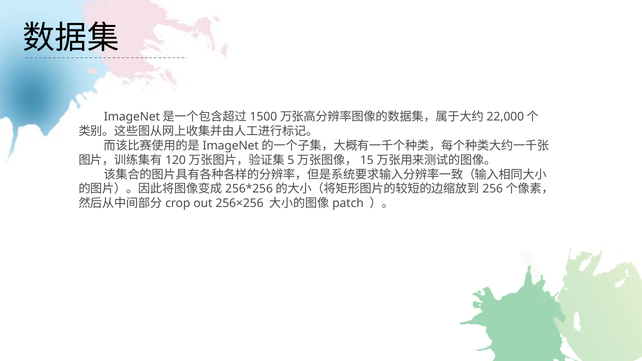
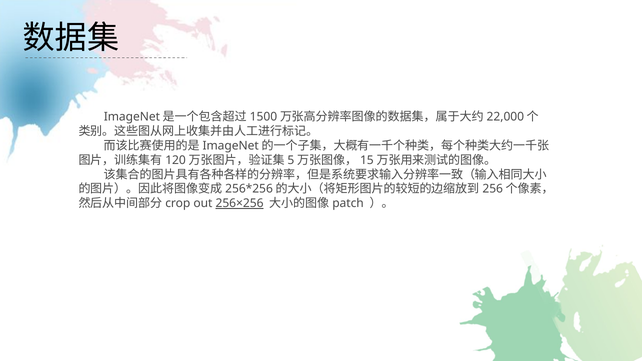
256×256 underline: none -> present
